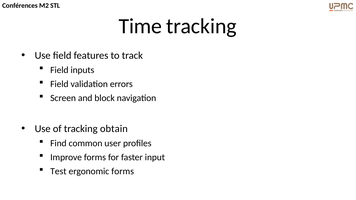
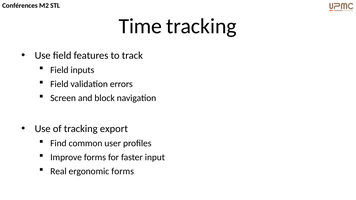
obtain: obtain -> export
Test: Test -> Real
